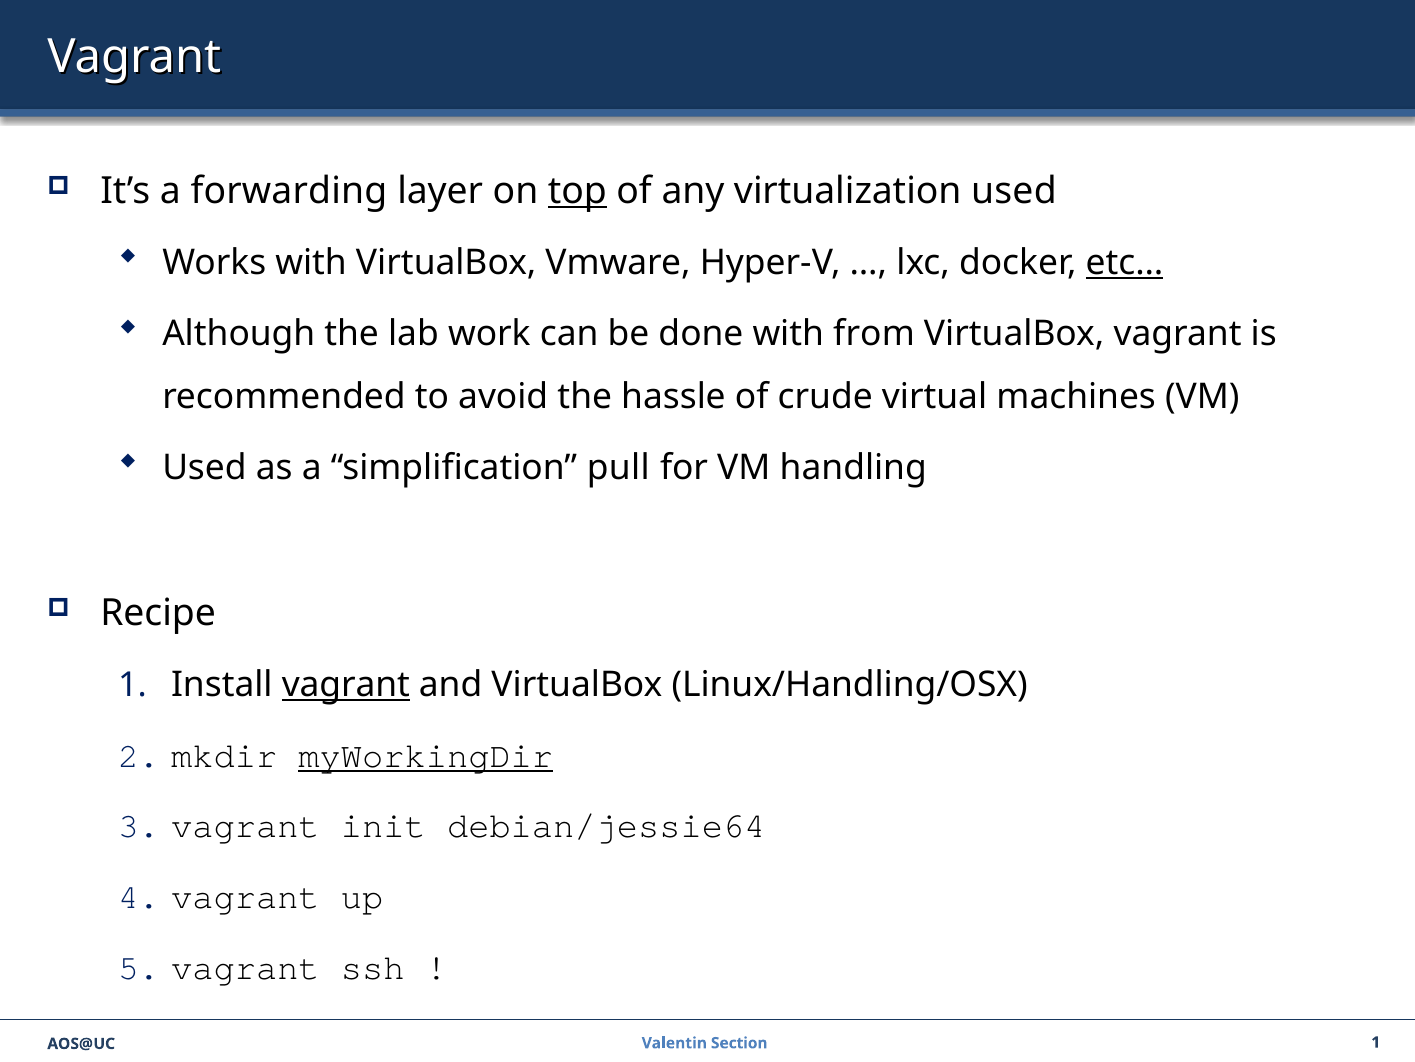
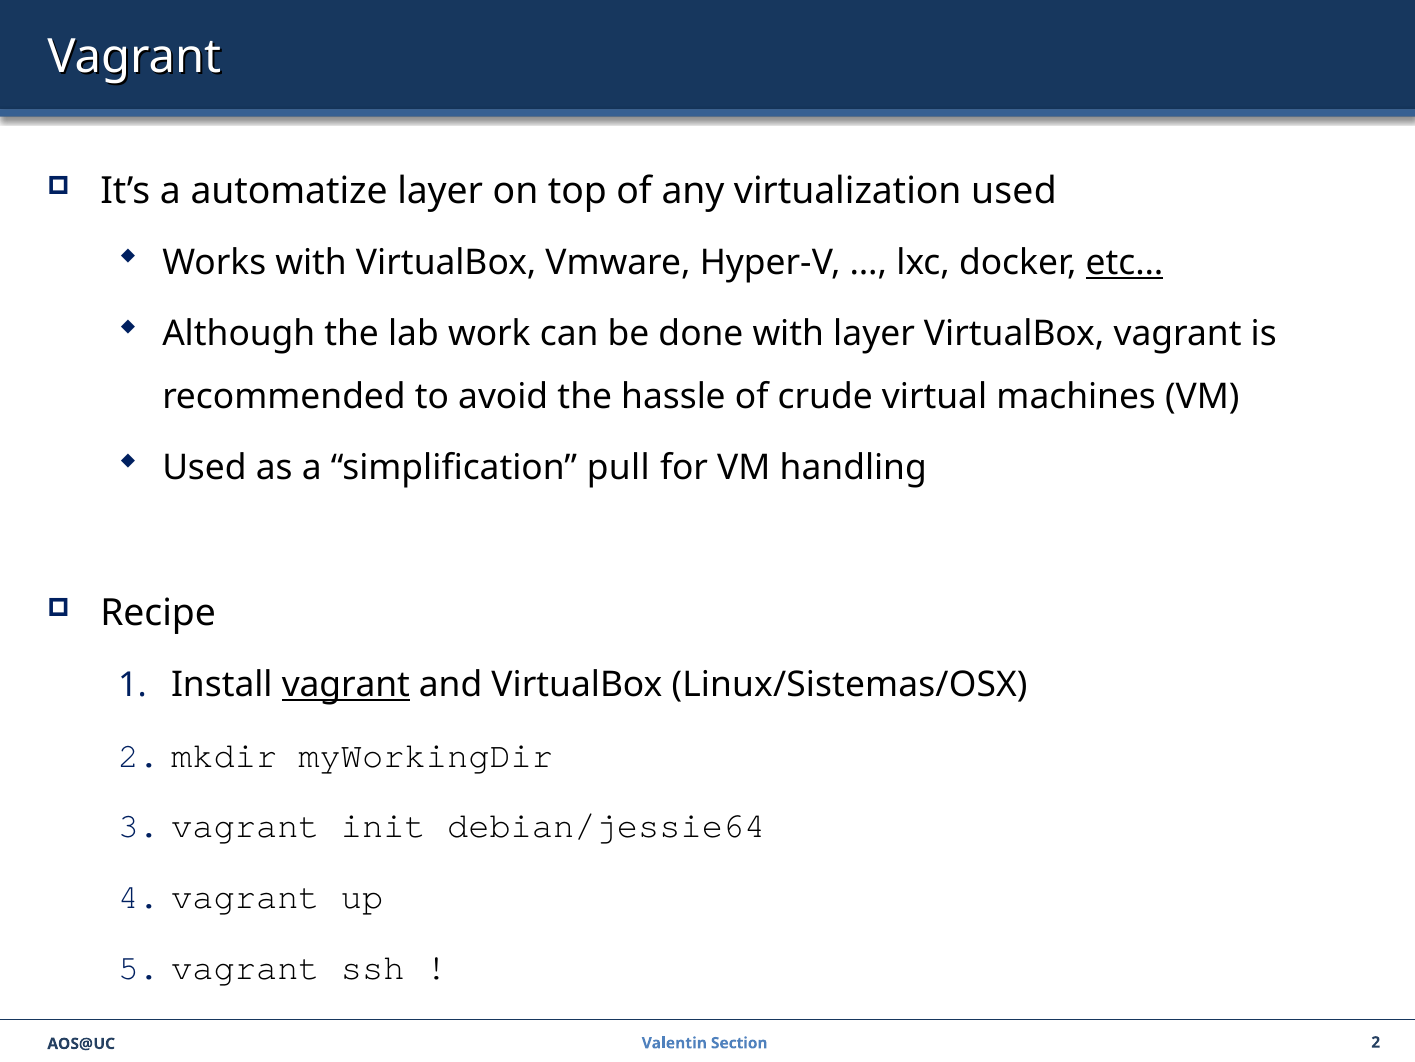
forwarding: forwarding -> automatize
top underline: present -> none
with from: from -> layer
Linux/Handling/OSX: Linux/Handling/OSX -> Linux/Sistemas/OSX
myWorkingDir underline: present -> none
AOS@UC 1: 1 -> 2
